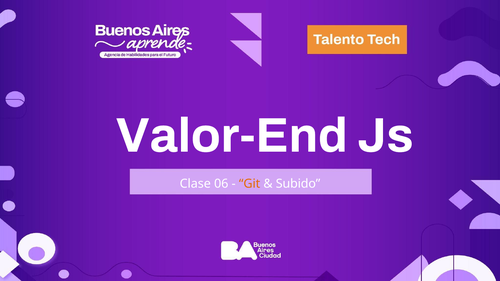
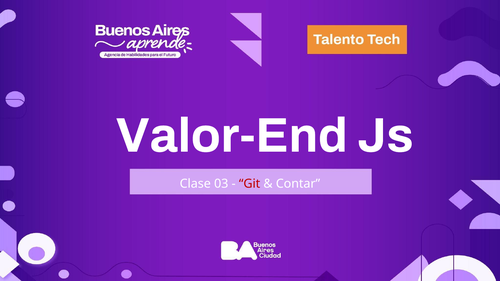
06: 06 -> 03
Git colour: orange -> red
Subido: Subido -> Contar
